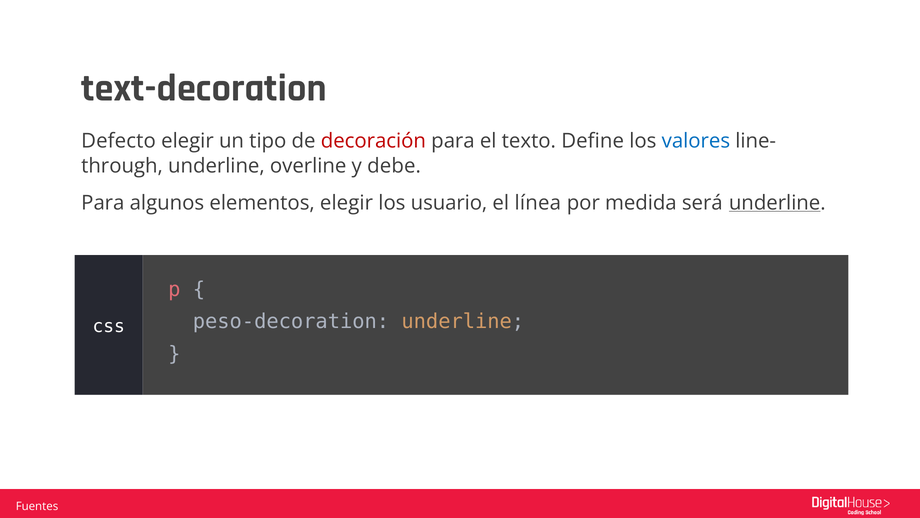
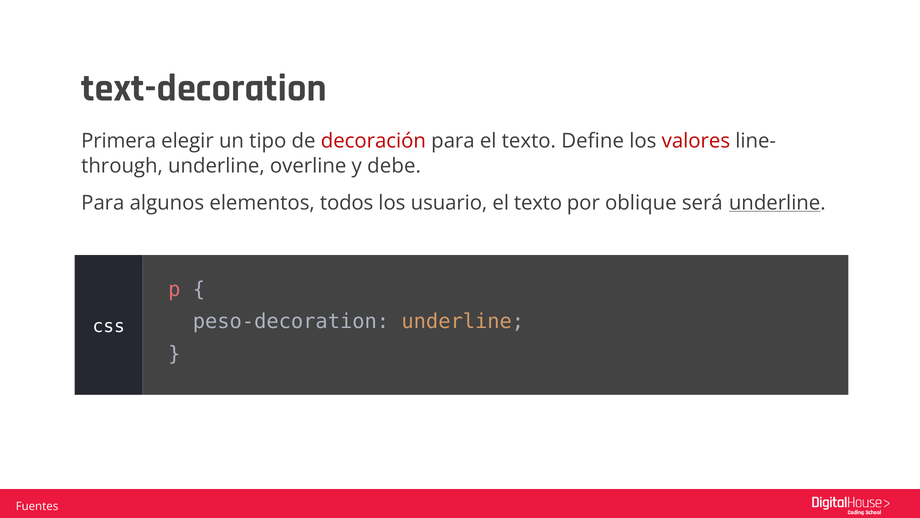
Defecto: Defecto -> Primera
valores colour: blue -> red
elementos elegir: elegir -> todos
línea at (538, 203): línea -> texto
medida: medida -> oblique
